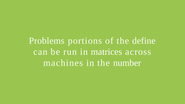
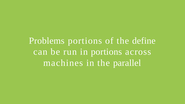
in matrices: matrices -> portions
number: number -> parallel
